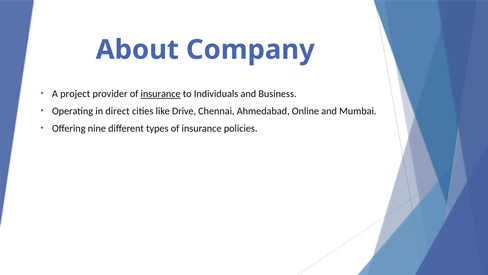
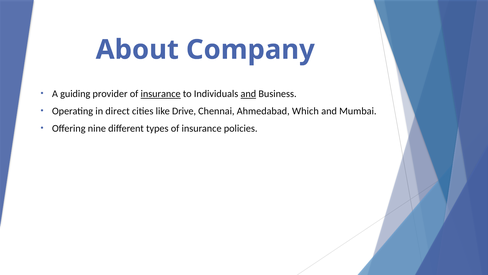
project: project -> guiding
and at (248, 94) underline: none -> present
Online: Online -> Which
